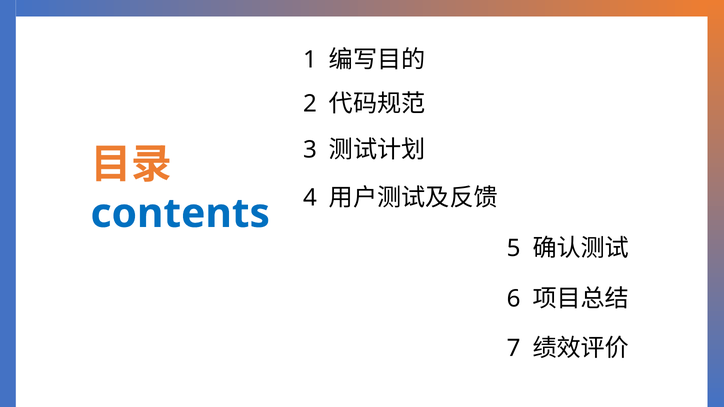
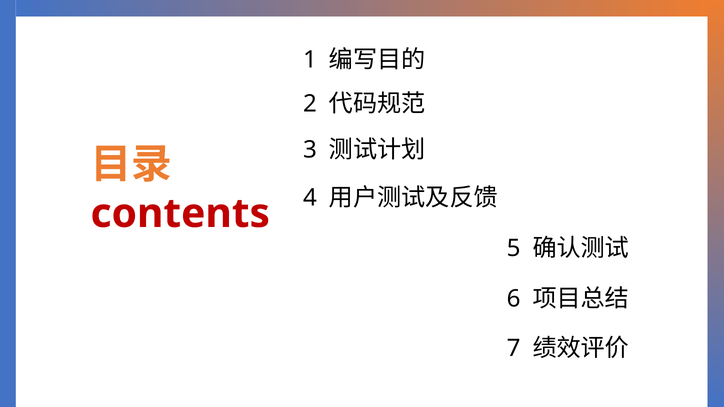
contents colour: blue -> red
